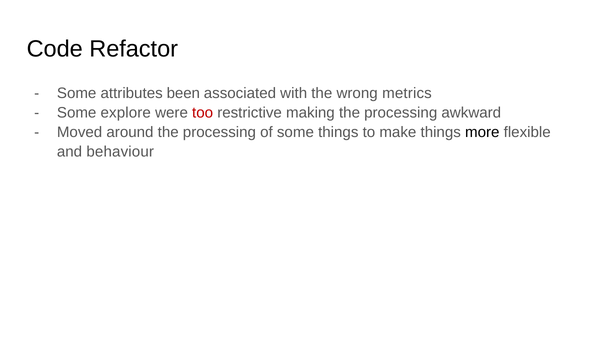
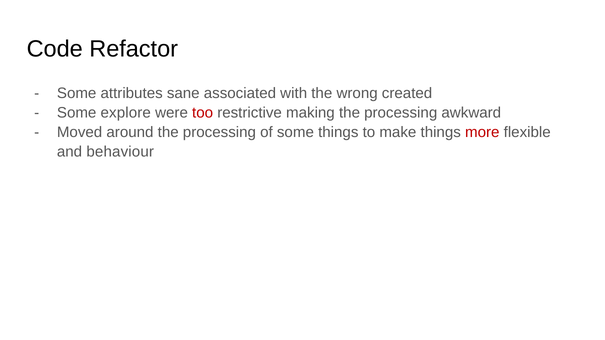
been: been -> sane
metrics: metrics -> created
more colour: black -> red
